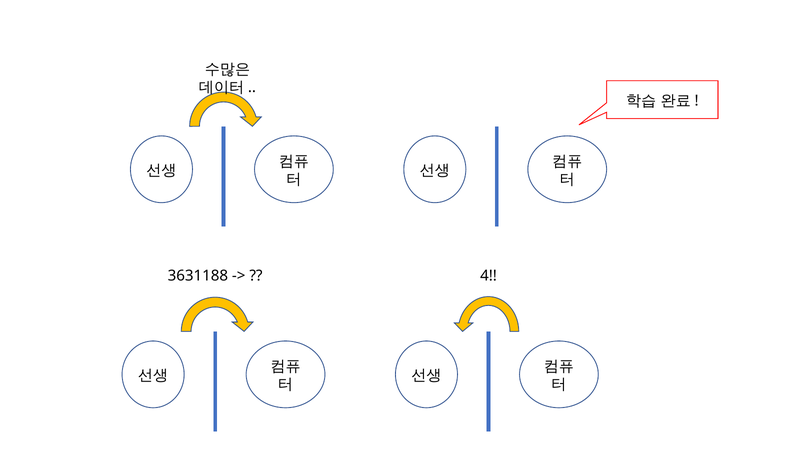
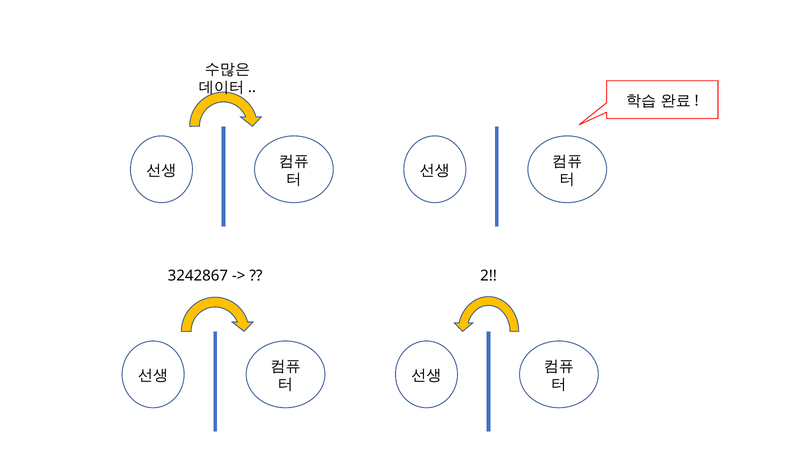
3631188: 3631188 -> 3242867
4: 4 -> 2
